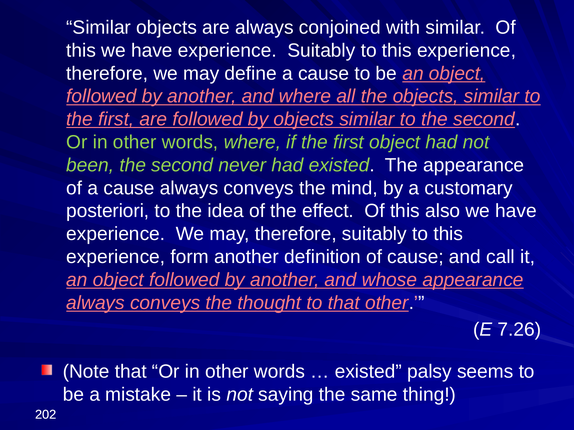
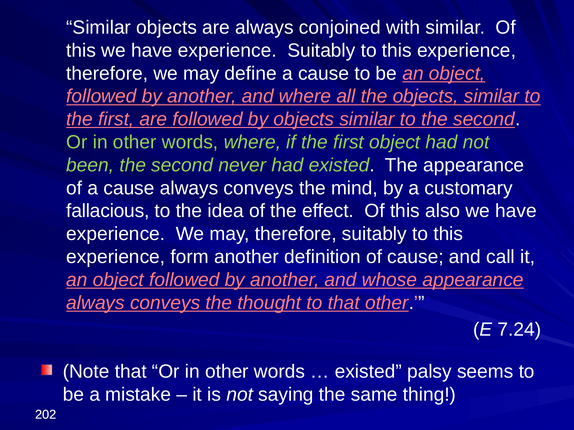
posteriori: posteriori -> fallacious
7.26: 7.26 -> 7.24
